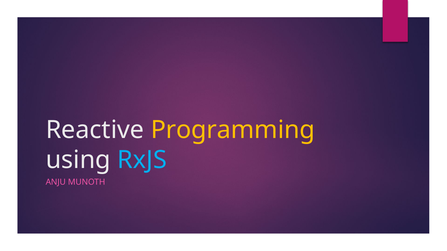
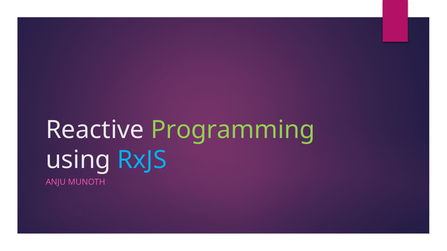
Programming colour: yellow -> light green
